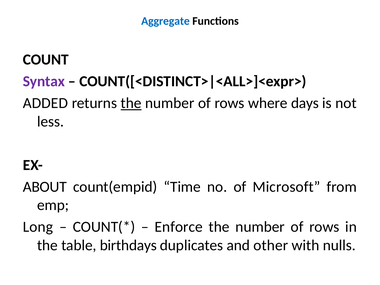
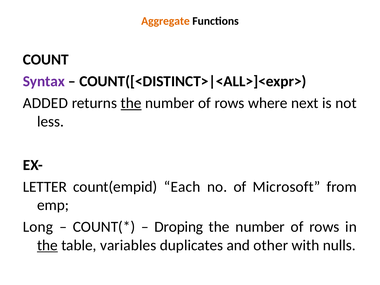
Aggregate colour: blue -> orange
days: days -> next
ABOUT: ABOUT -> LETTER
Time: Time -> Each
Enforce: Enforce -> Droping
the at (47, 245) underline: none -> present
birthdays: birthdays -> variables
